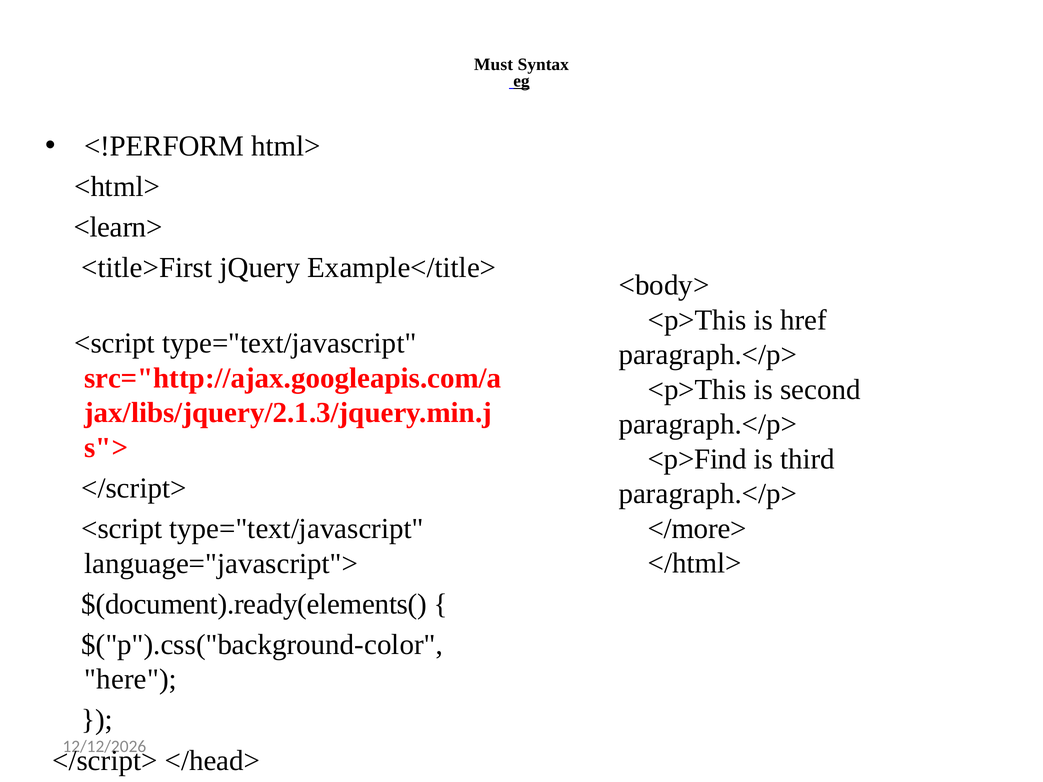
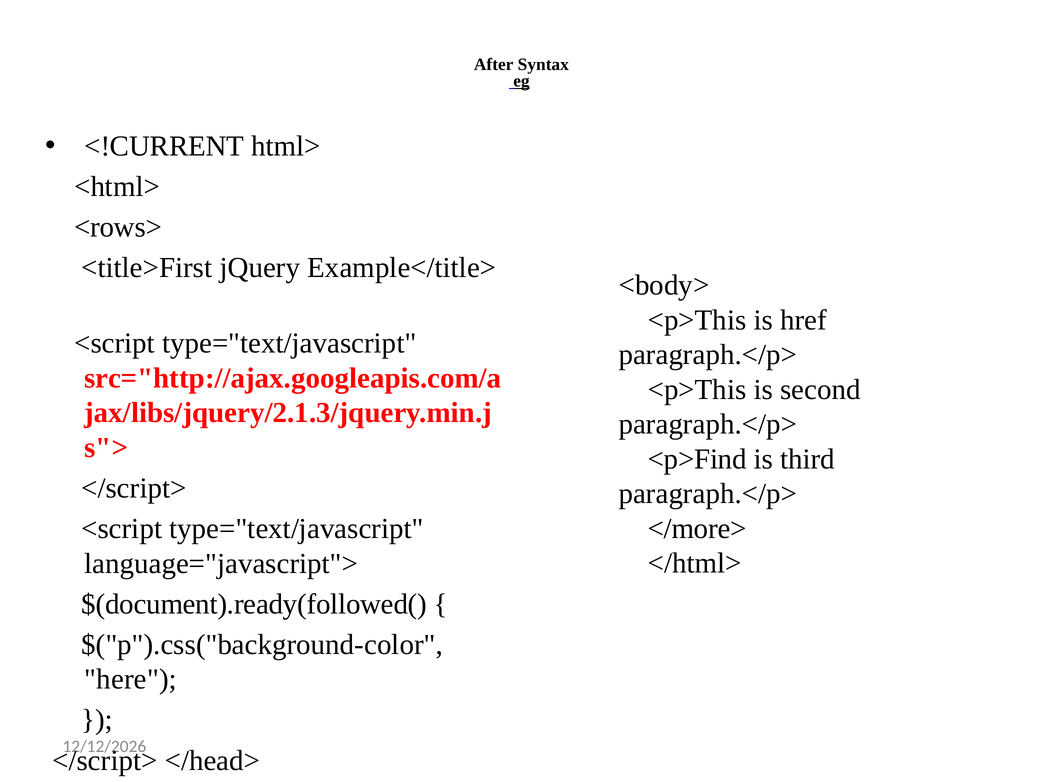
Must: Must -> After
<!PERFORM: <!PERFORM -> <!CURRENT
<learn>: <learn> -> <rows>
$(document).ready(elements(: $(document).ready(elements( -> $(document).ready(followed(
